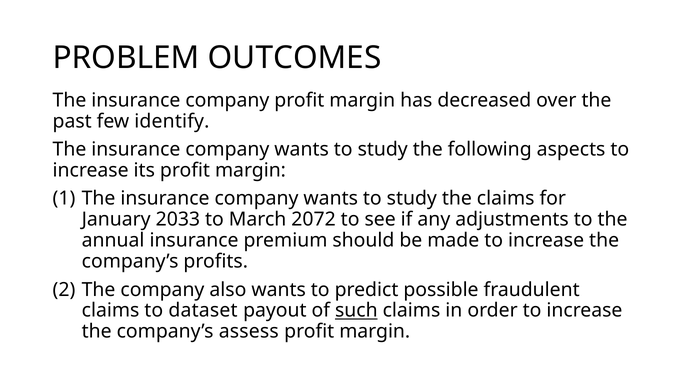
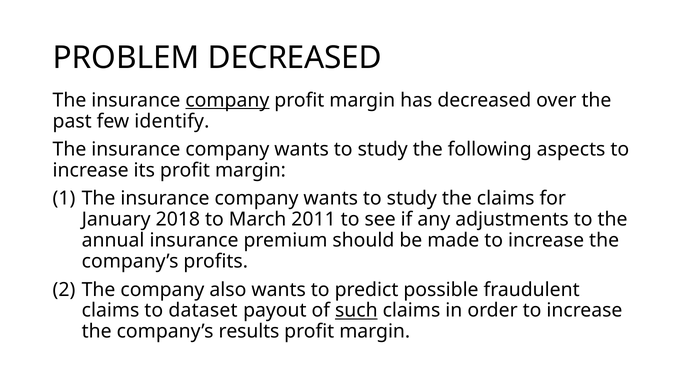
PROBLEM OUTCOMES: OUTCOMES -> DECREASED
company at (227, 100) underline: none -> present
2033: 2033 -> 2018
2072: 2072 -> 2011
assess: assess -> results
